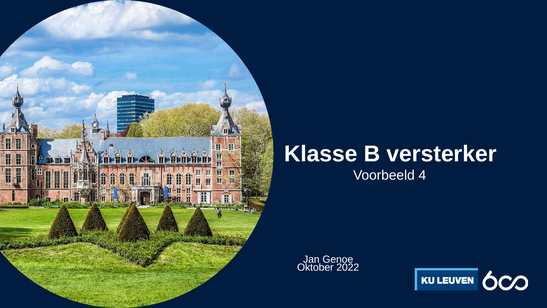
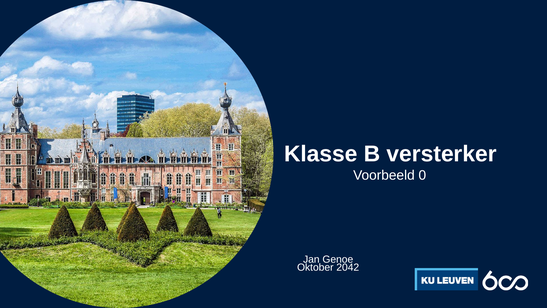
4: 4 -> 0
2022: 2022 -> 2042
